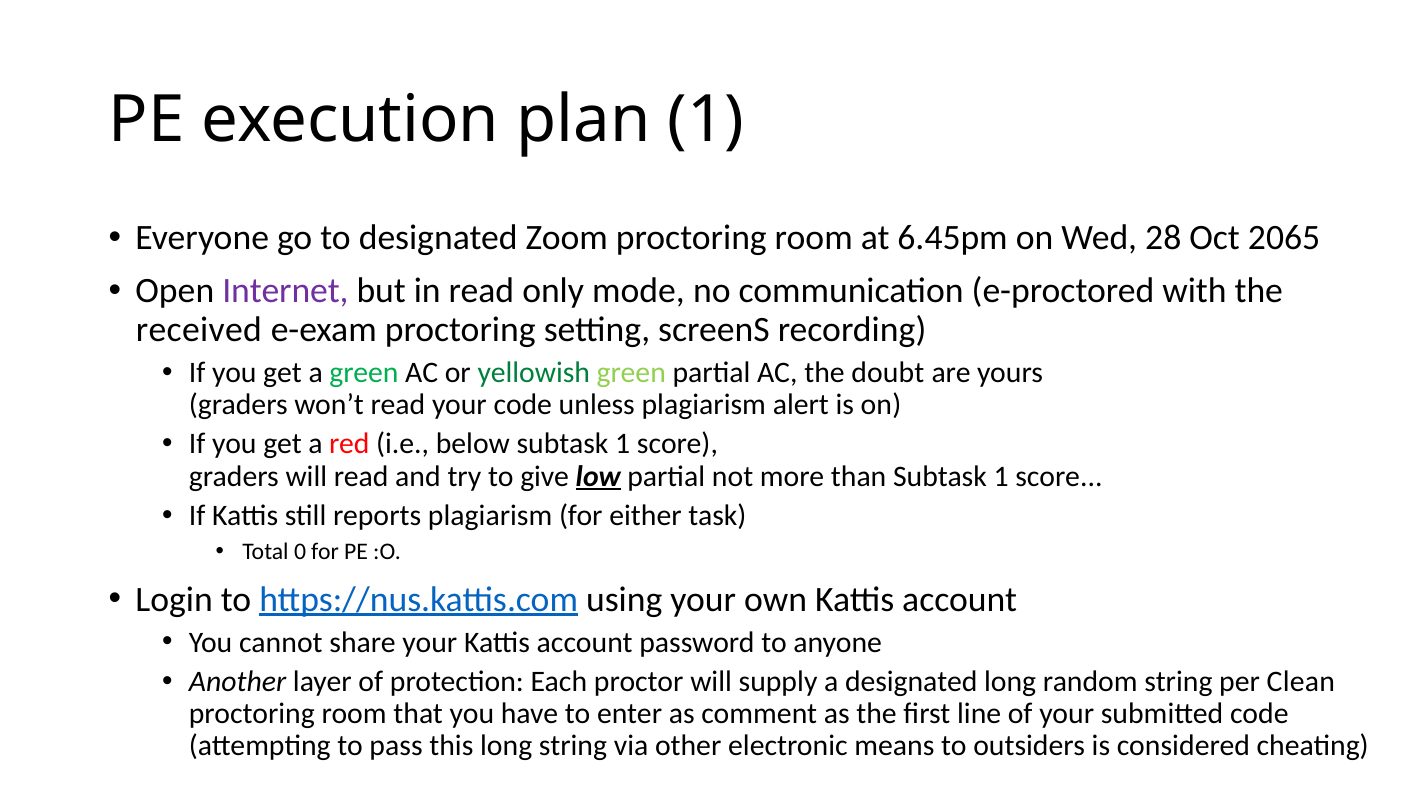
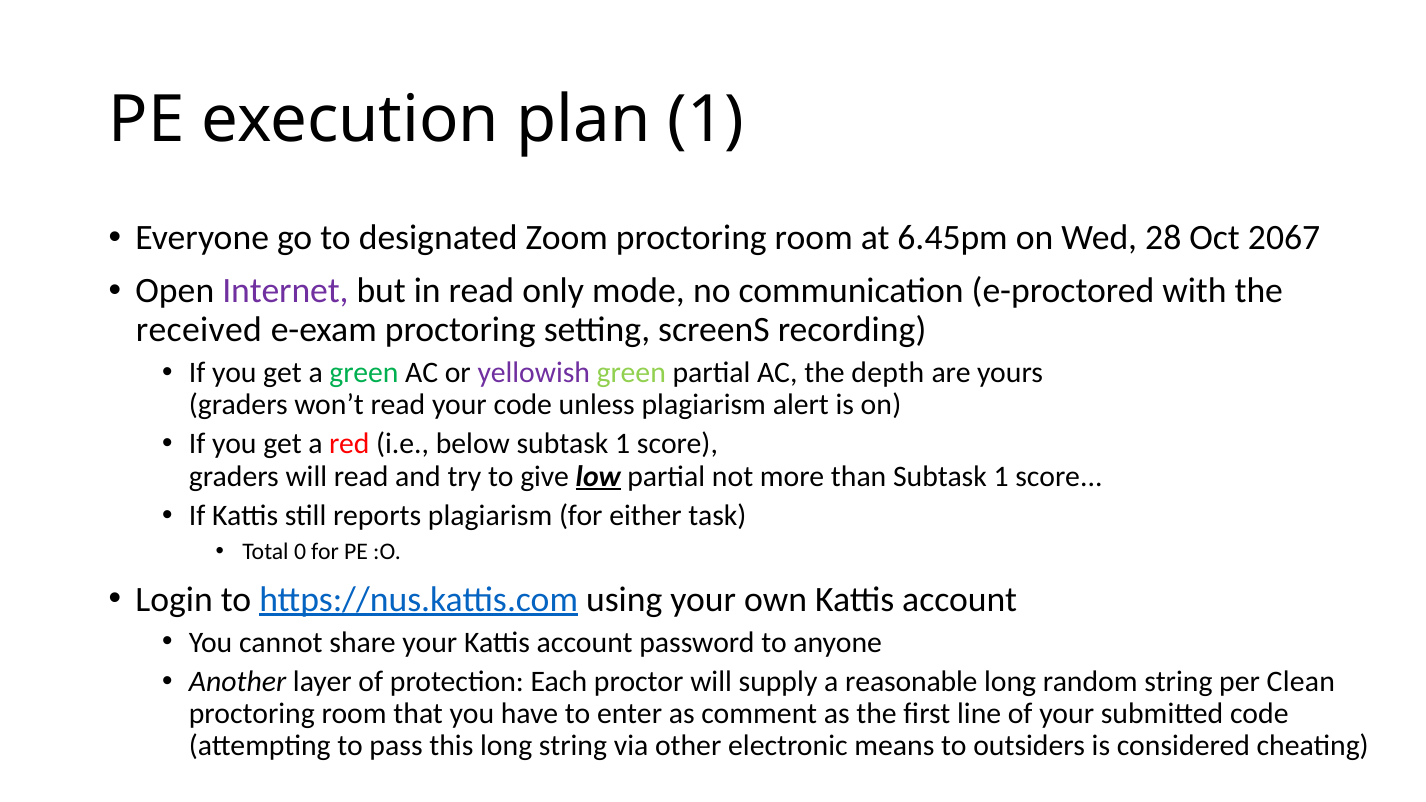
2065: 2065 -> 2067
yellowish colour: green -> purple
doubt: doubt -> depth
a designated: designated -> reasonable
